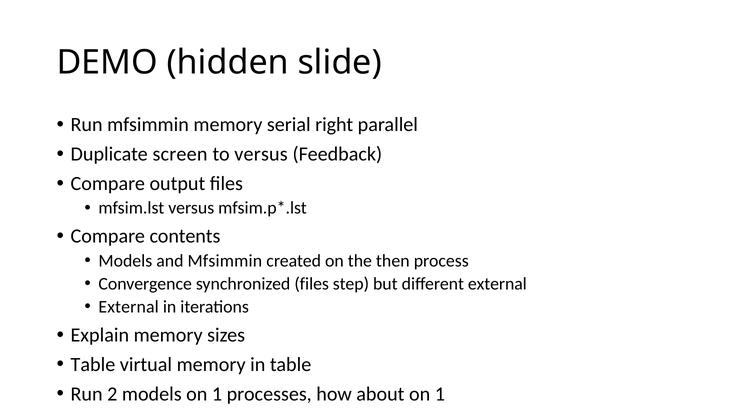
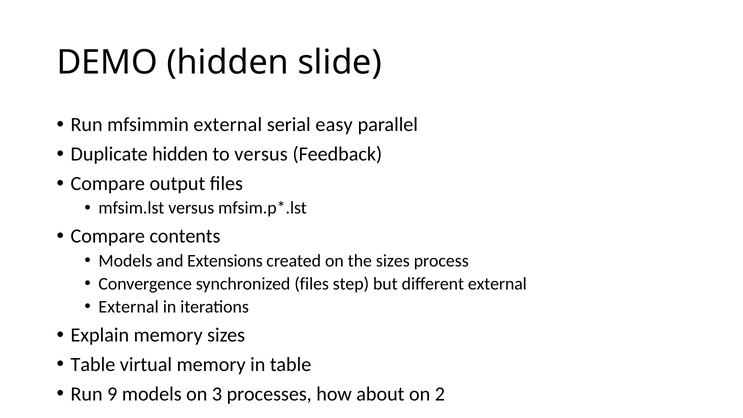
mfsimmin memory: memory -> external
right: right -> easy
Duplicate screen: screen -> hidden
and Mfsimmin: Mfsimmin -> Extensions
the then: then -> sizes
2: 2 -> 9
models on 1: 1 -> 3
about on 1: 1 -> 2
